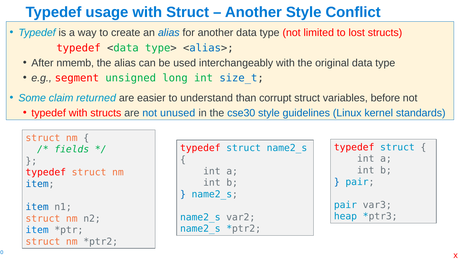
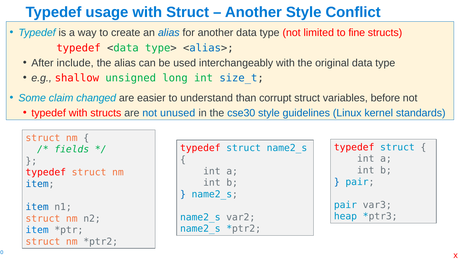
lost: lost -> fine
nmemb: nmemb -> include
segment: segment -> shallow
returned: returned -> changed
